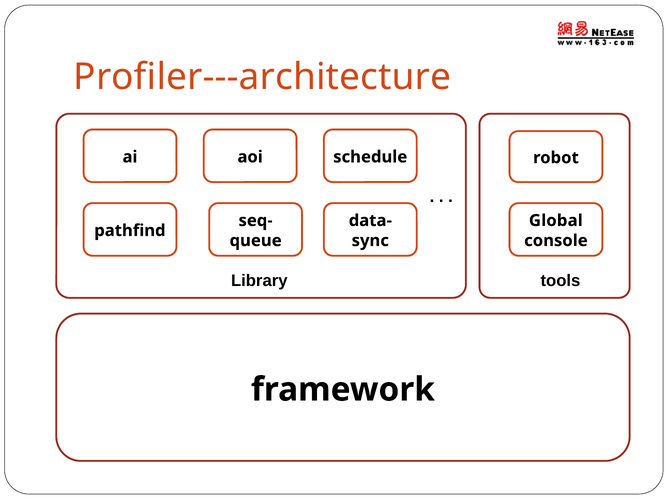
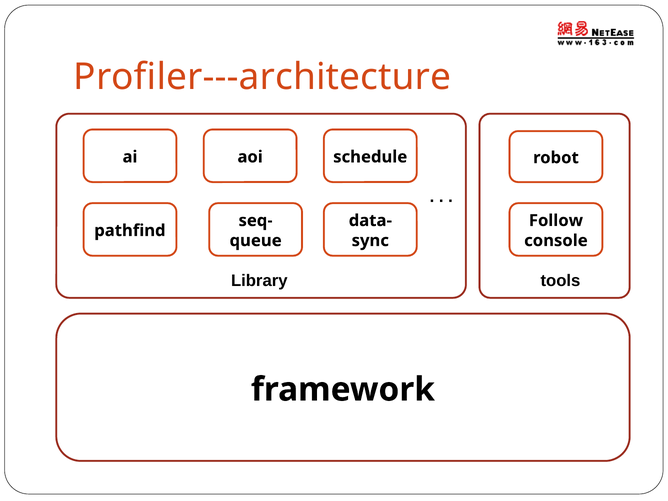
Global: Global -> Follow
